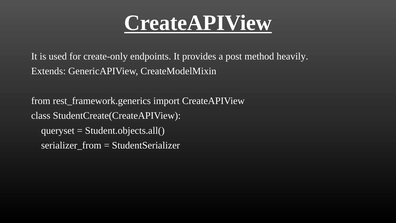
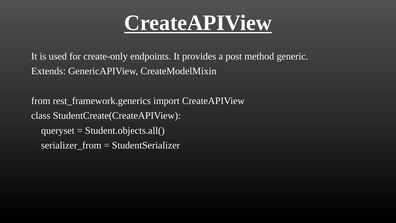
heavily: heavily -> generic
